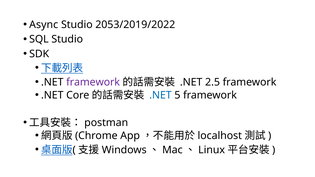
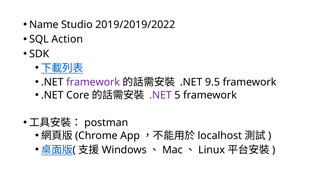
Async: Async -> Name
2053/2019/2022: 2053/2019/2022 -> 2019/2019/2022
SQL Studio: Studio -> Action
2.5: 2.5 -> 9.5
.NET at (160, 95) colour: blue -> purple
